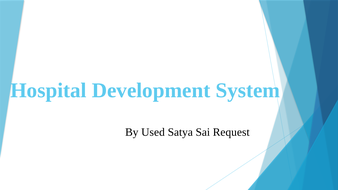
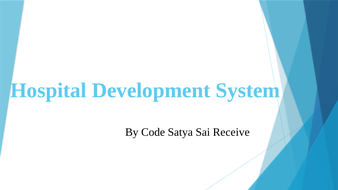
Used: Used -> Code
Request: Request -> Receive
